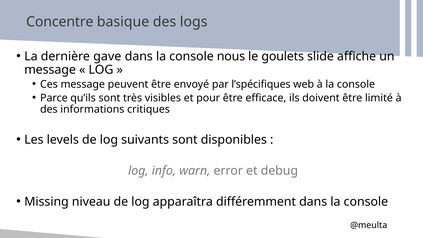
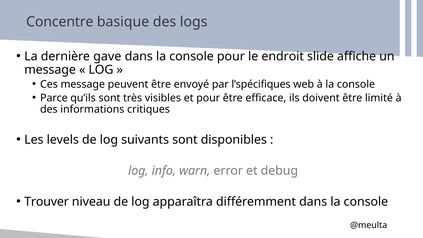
console nous: nous -> pour
goulets: goulets -> endroit
Missing: Missing -> Trouver
